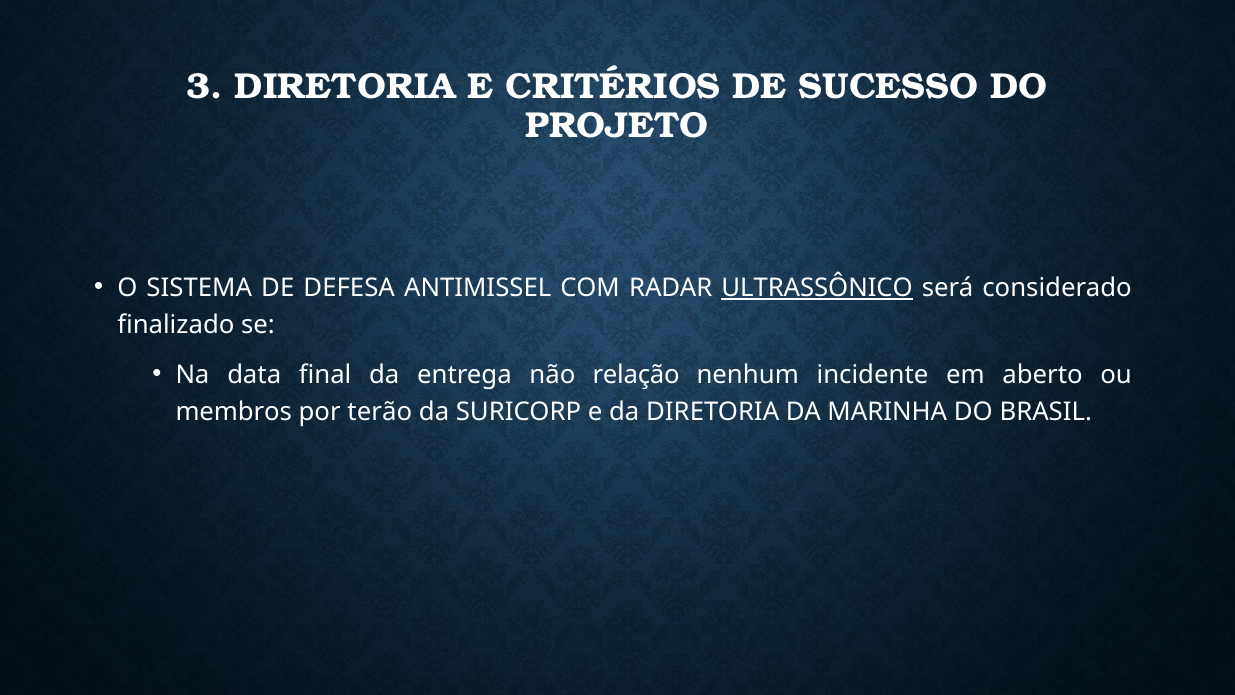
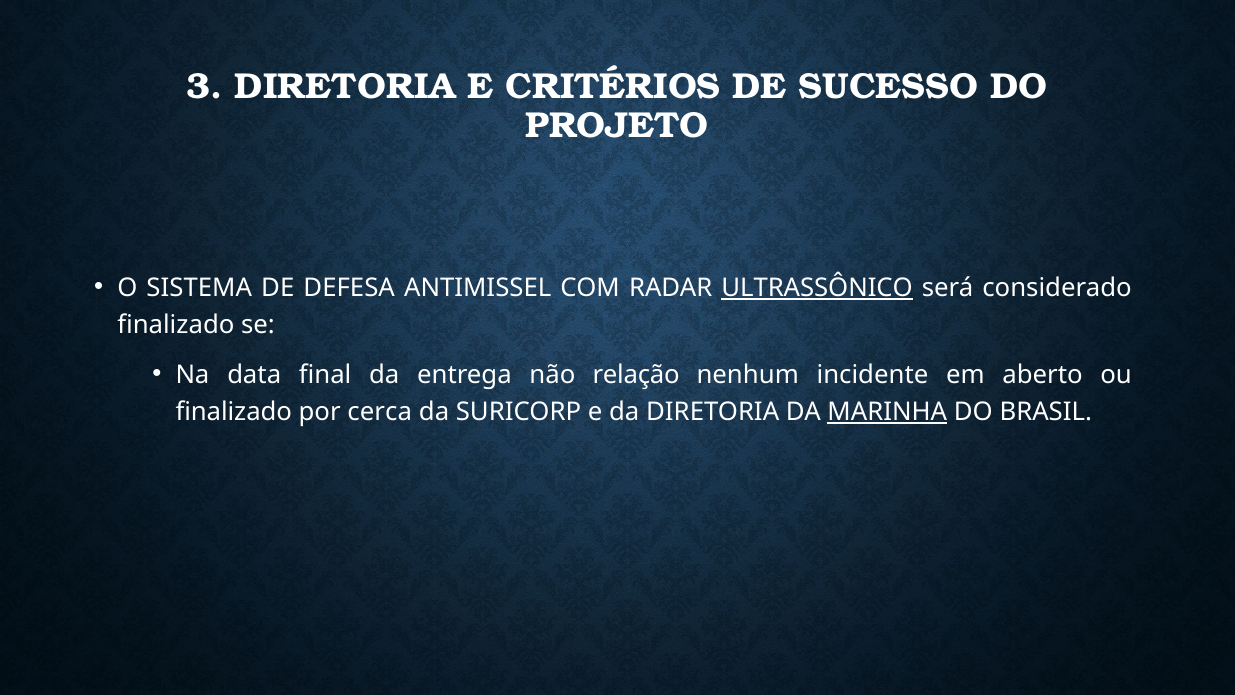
membros at (234, 412): membros -> finalizado
terão: terão -> cerca
MARINHA underline: none -> present
